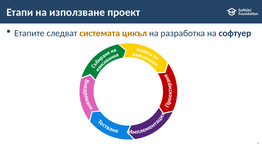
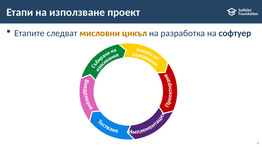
системата: системата -> мисловни
